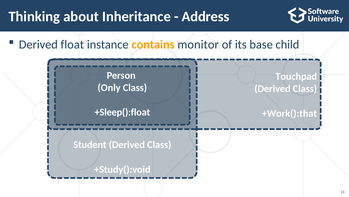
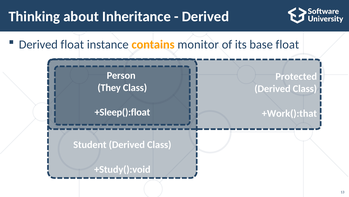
Address at (206, 17): Address -> Derived
base child: child -> float
Touchpad: Touchpad -> Protected
Only: Only -> They
